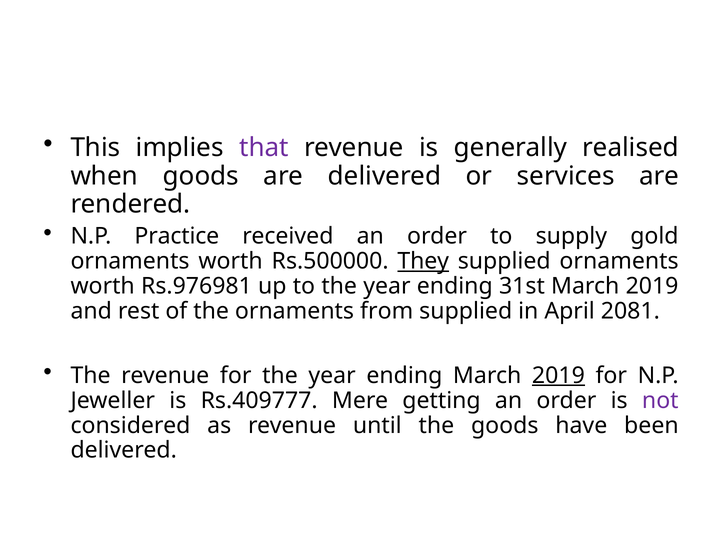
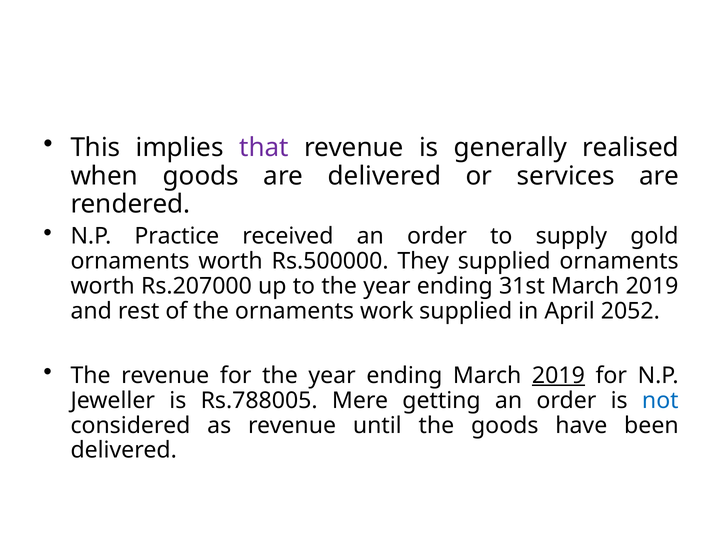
They underline: present -> none
Rs.976981: Rs.976981 -> Rs.207000
from: from -> work
2081: 2081 -> 2052
Rs.409777: Rs.409777 -> Rs.788005
not colour: purple -> blue
